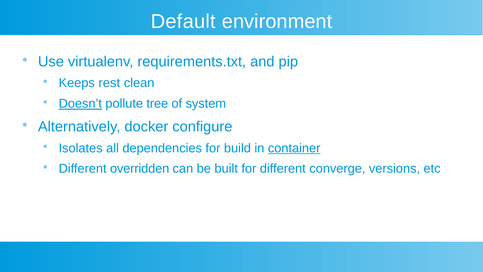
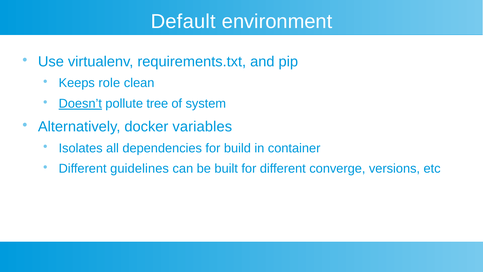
rest: rest -> role
configure: configure -> variables
container underline: present -> none
overridden: overridden -> guidelines
